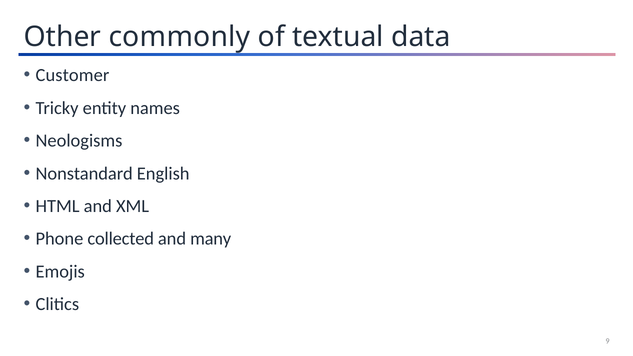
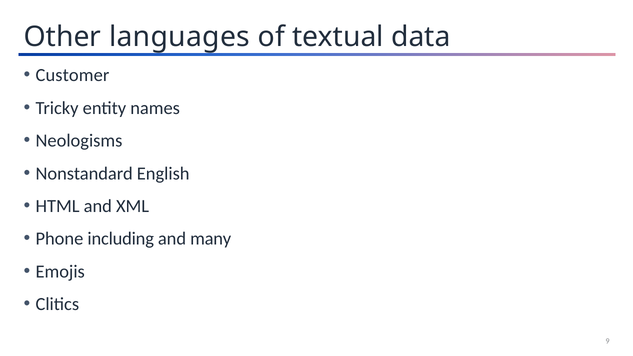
commonly: commonly -> languages
collected: collected -> including
